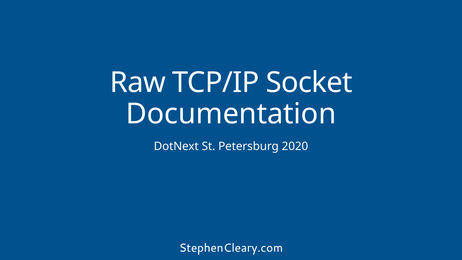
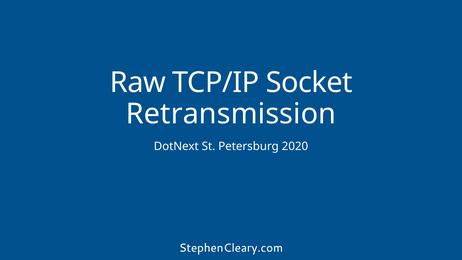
Documentation: Documentation -> Retransmission
